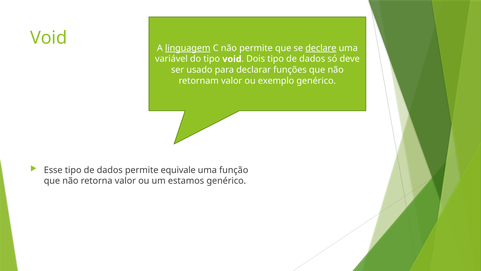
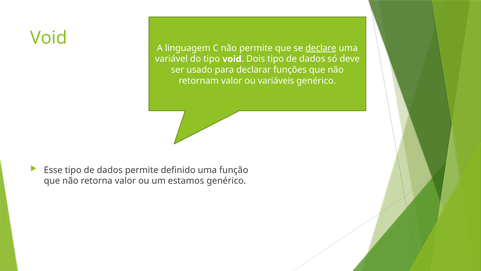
linguagem underline: present -> none
exemplo: exemplo -> variáveis
equivale: equivale -> definido
